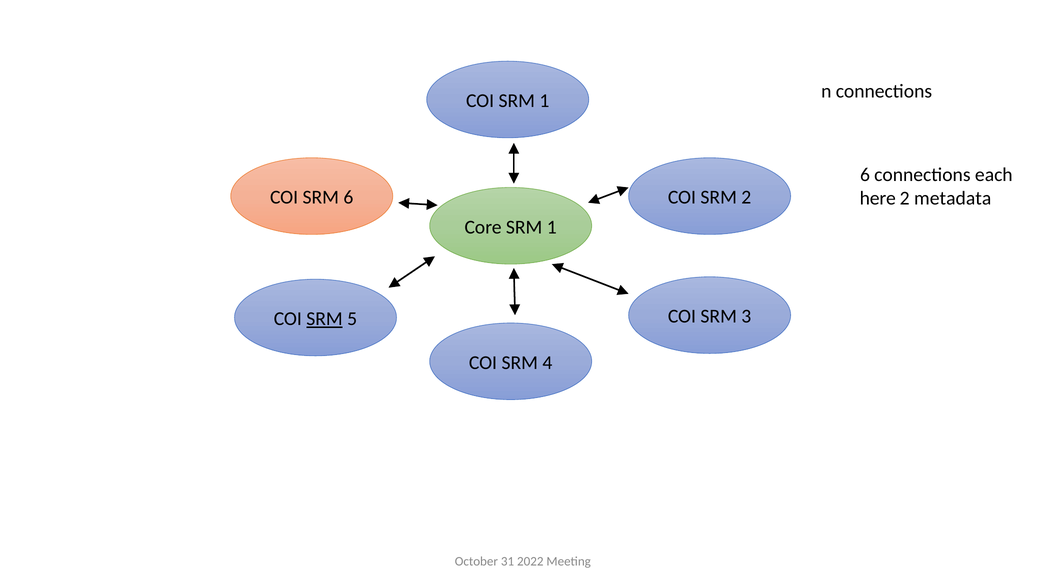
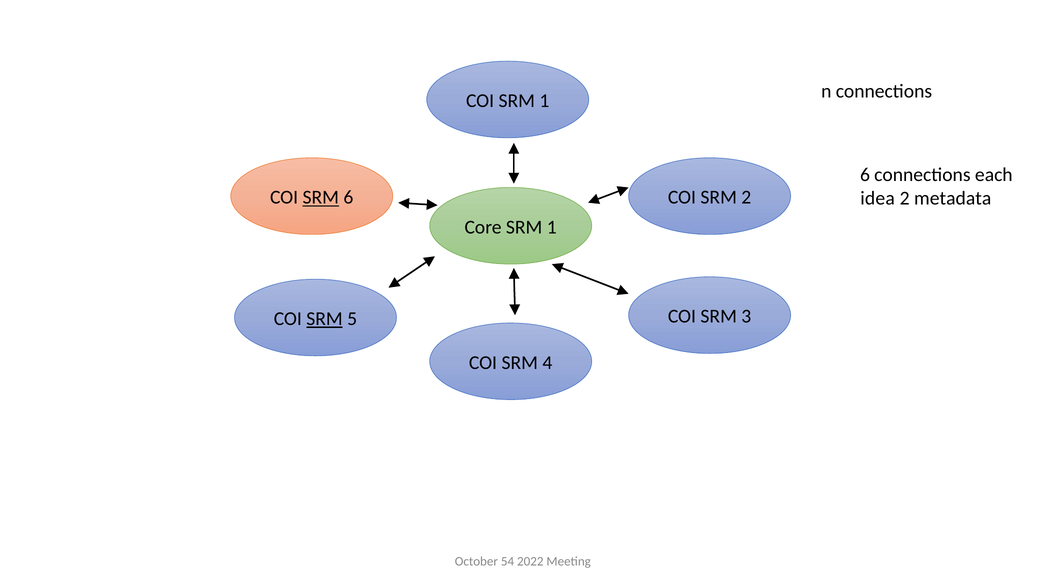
SRM at (321, 198) underline: none -> present
here: here -> idea
31: 31 -> 54
